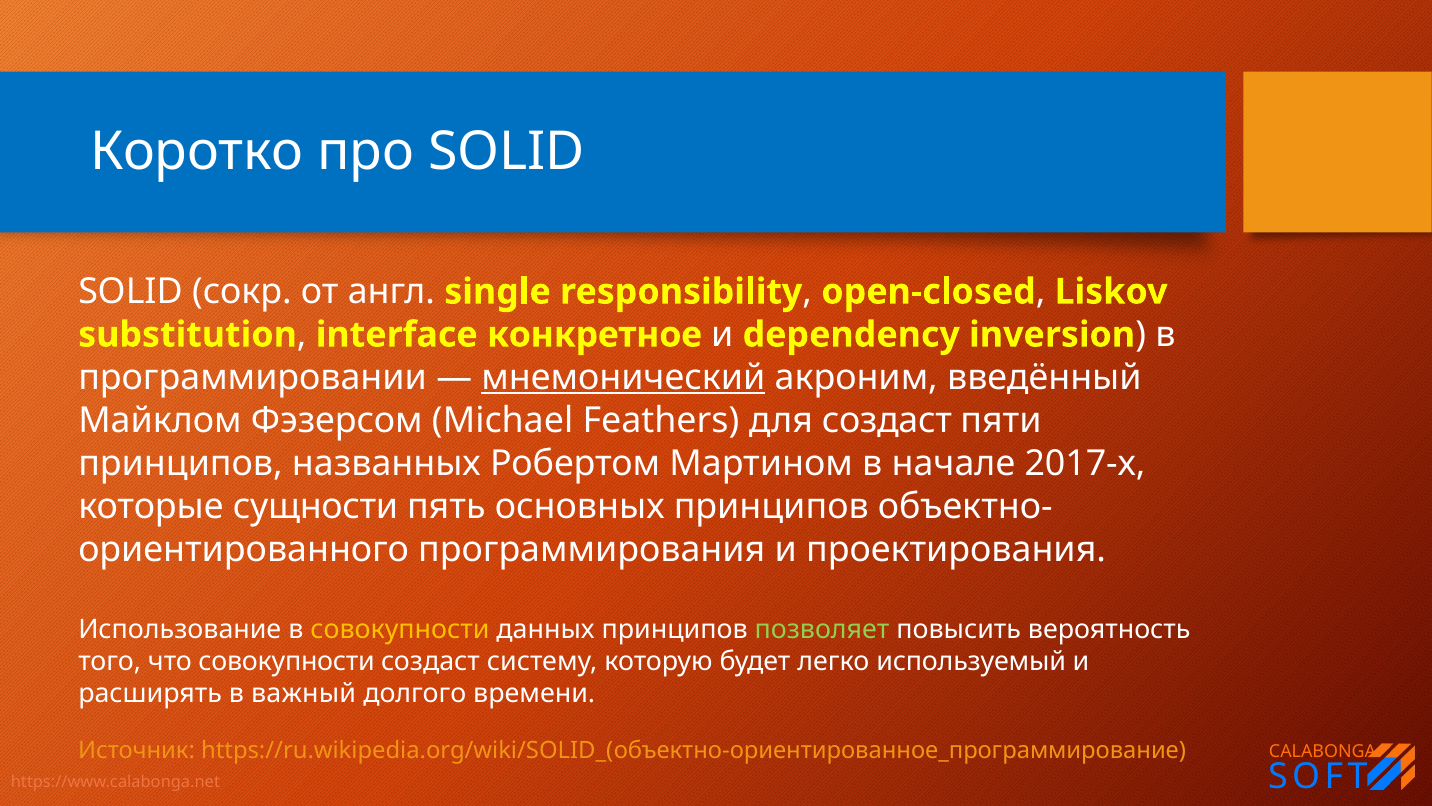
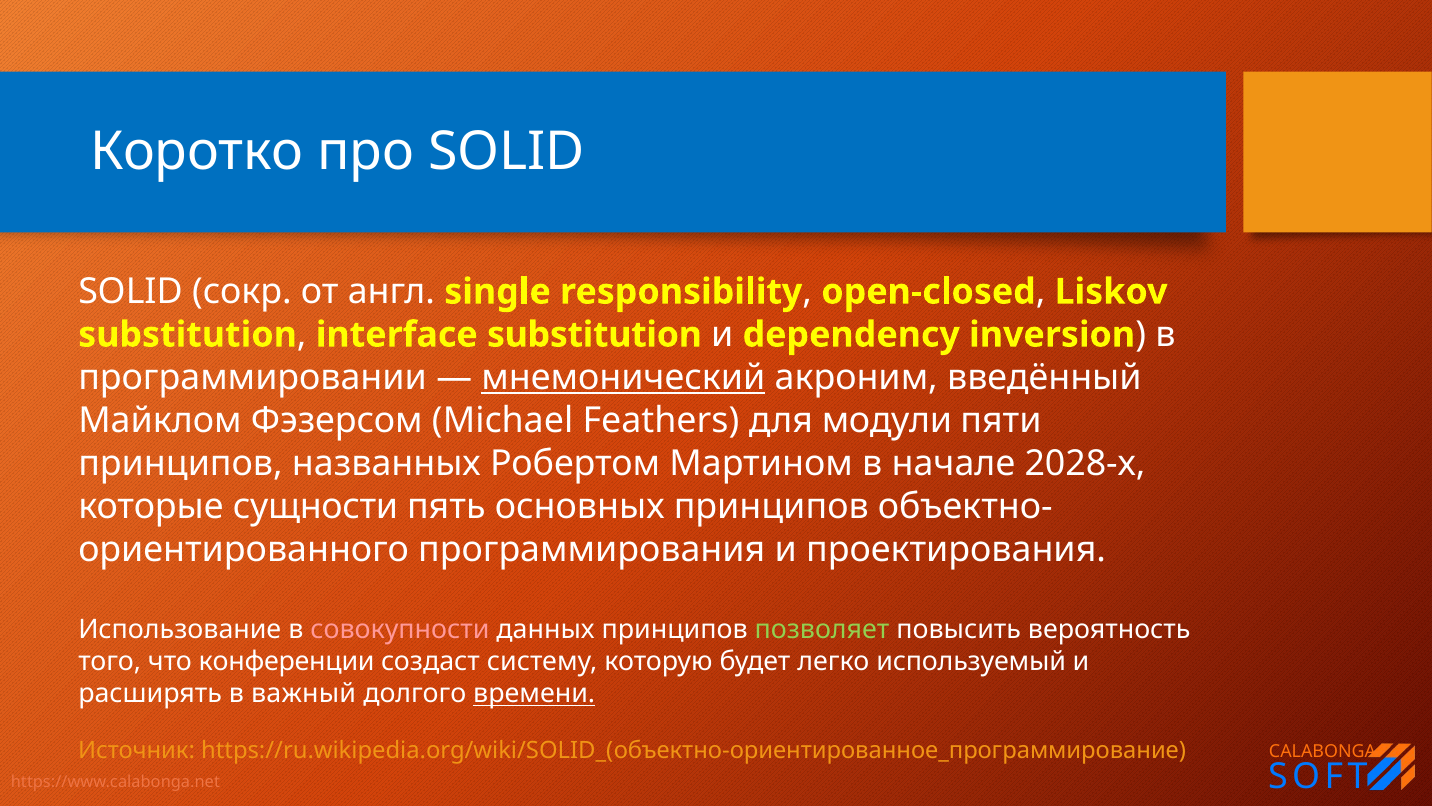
interface конкретное: конкретное -> substitution
для создаст: создаст -> модули
2017-х: 2017-х -> 2028-х
совокупности at (400, 629) colour: yellow -> pink
что совокупности: совокупности -> конференции
времени underline: none -> present
